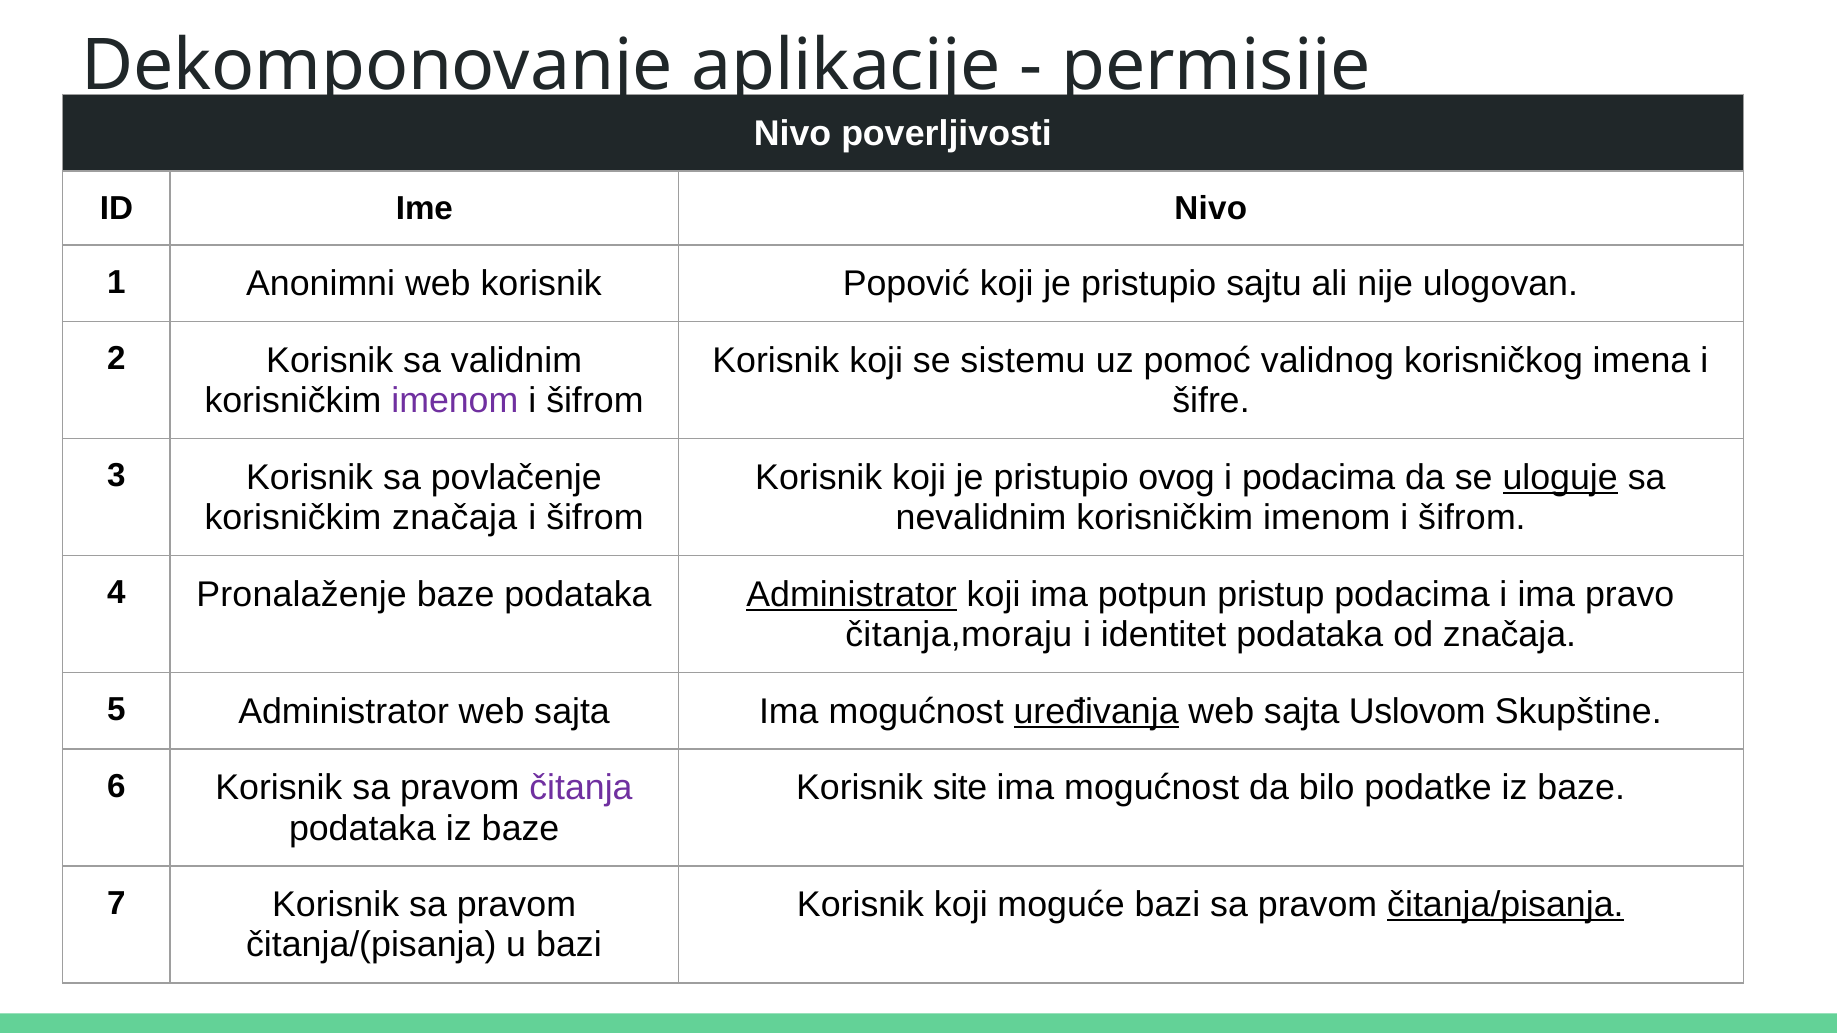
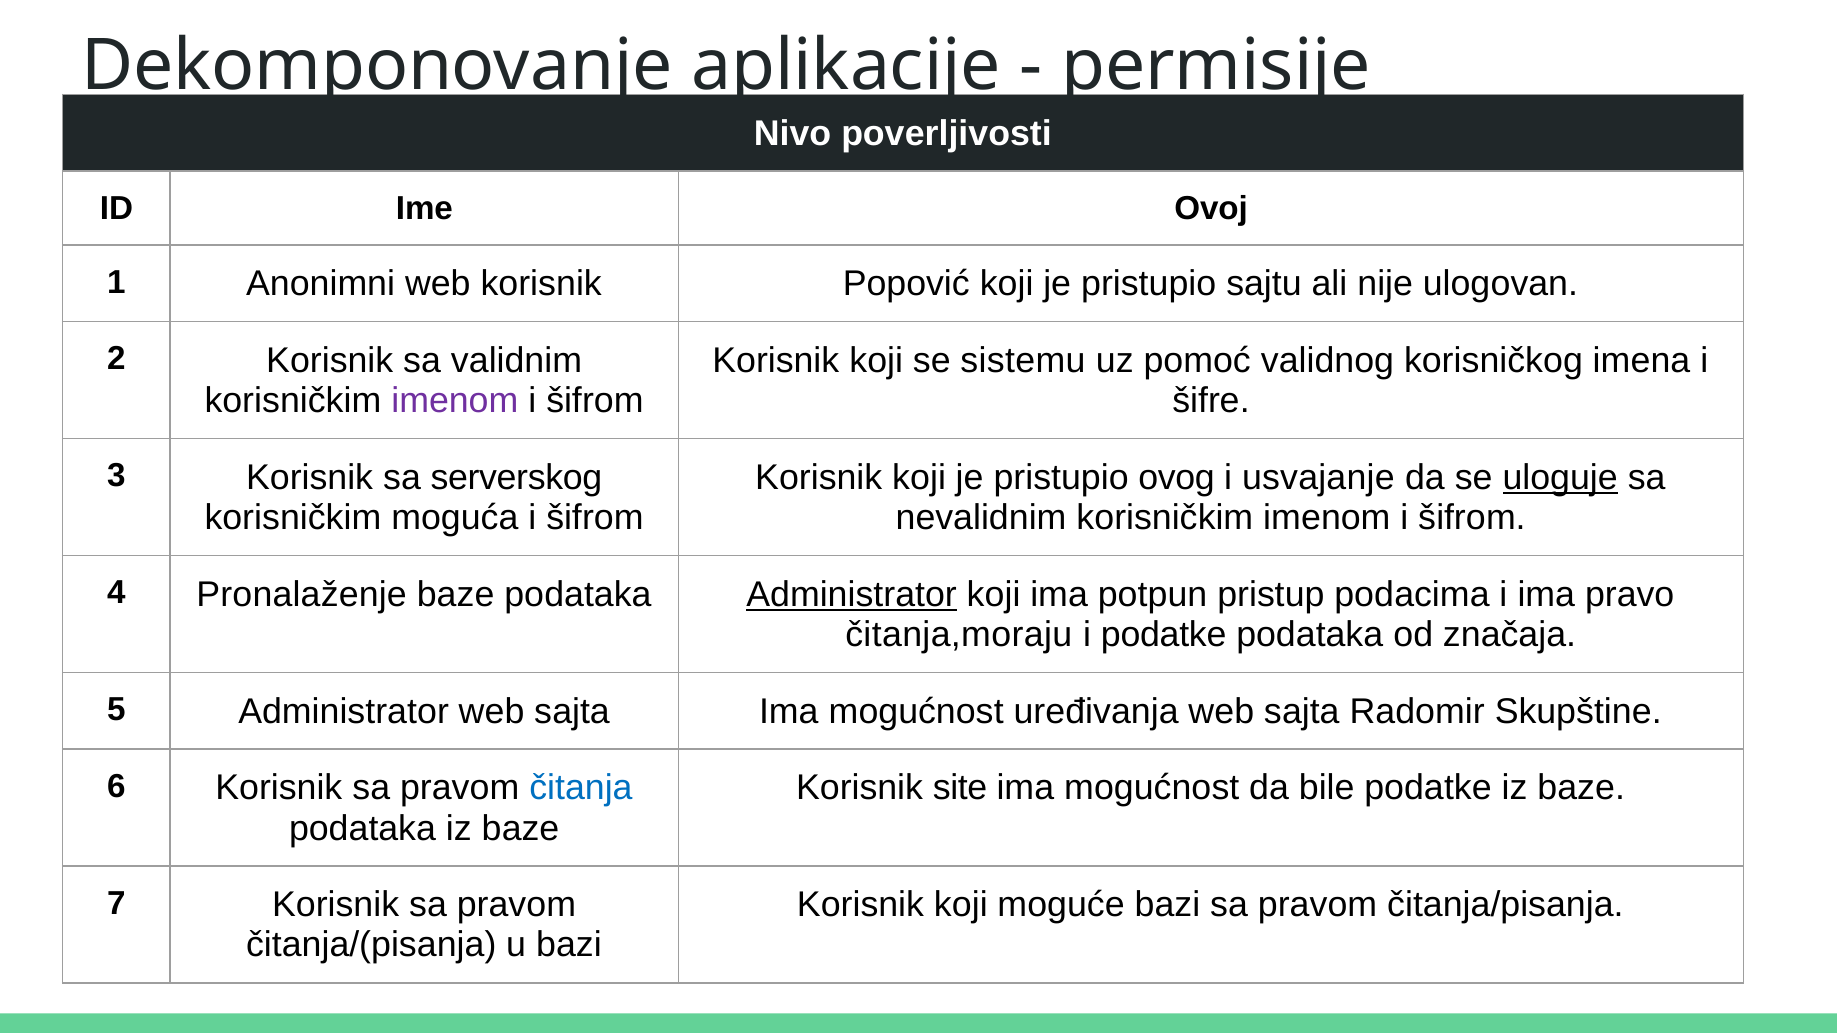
Ime Nivo: Nivo -> Ovoj
povlačenje: povlačenje -> serverskog
i podacima: podacima -> usvajanje
korisničkim značaja: značaja -> moguća
i identitet: identitet -> podatke
uređivanja underline: present -> none
Uslovom: Uslovom -> Radomir
čitanja colour: purple -> blue
bilo: bilo -> bile
čitanja/pisanja underline: present -> none
